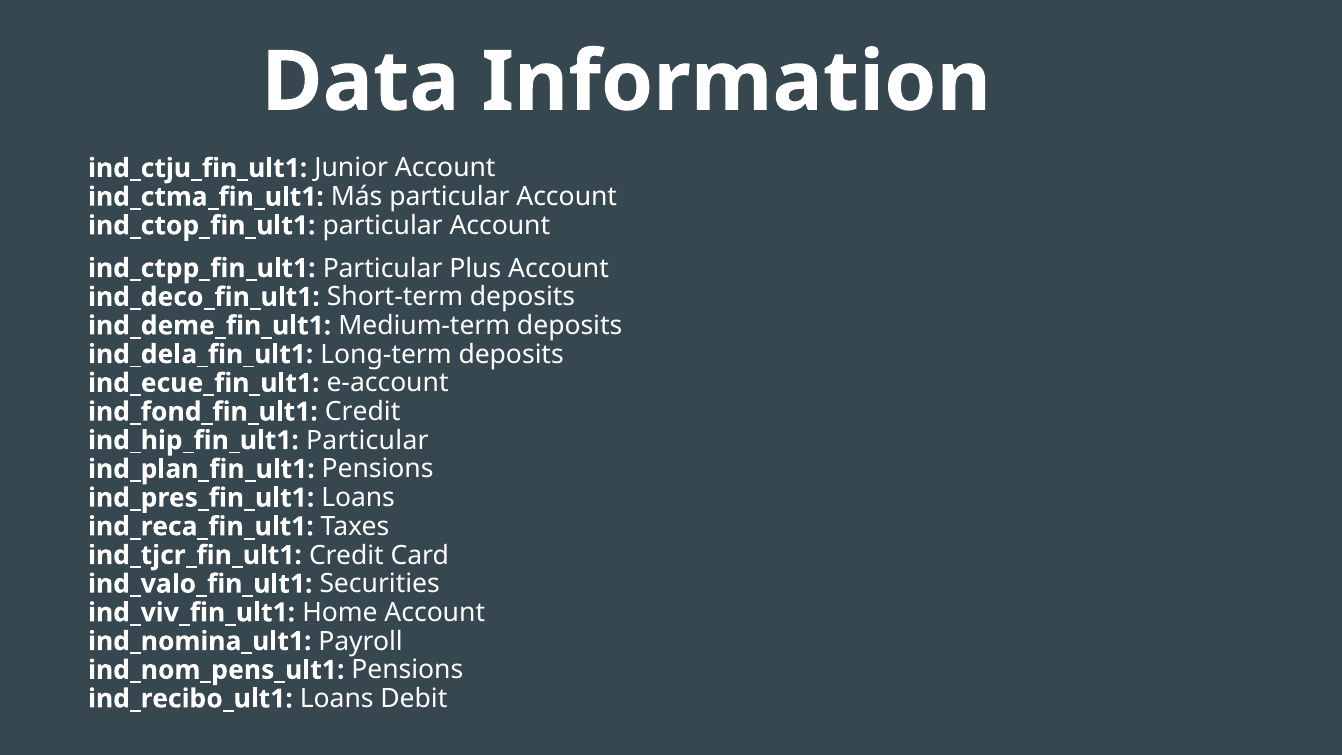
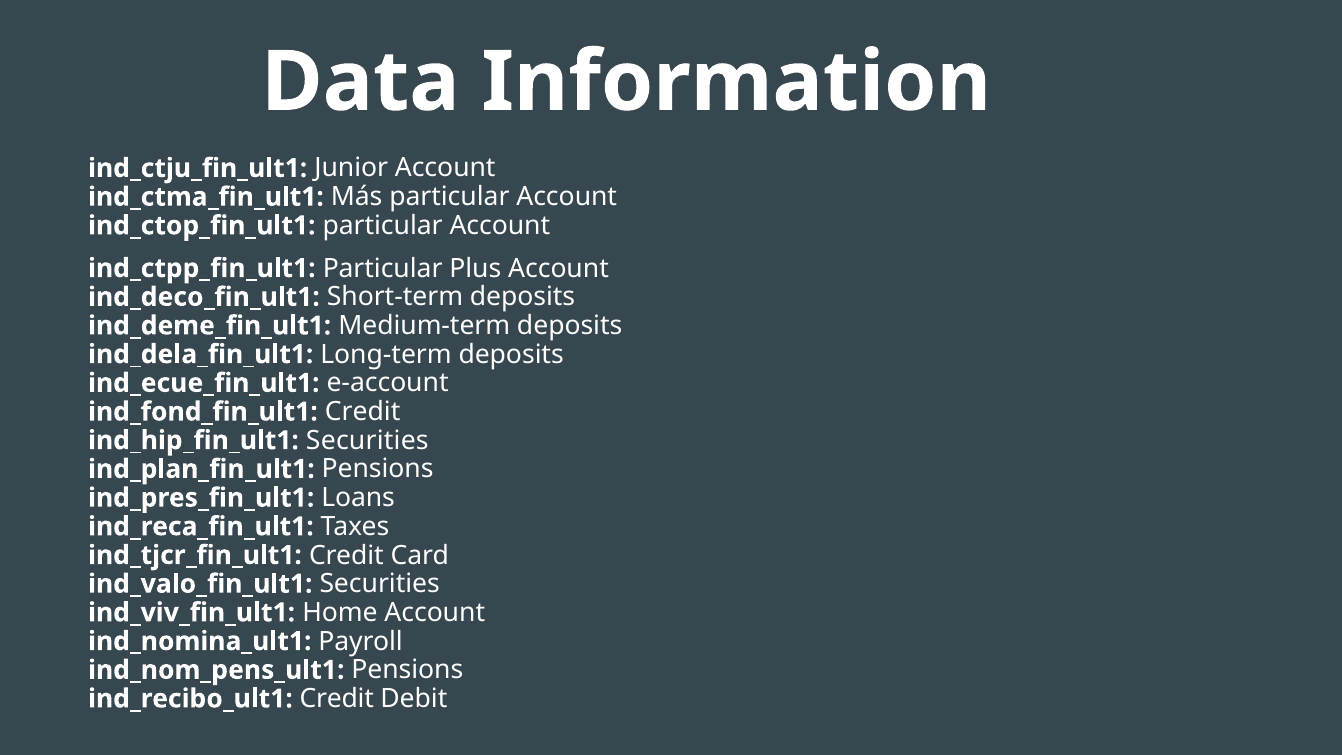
ind_hip_fin_ult1 Particular: Particular -> Securities
ind_recibo_ult1 Loans: Loans -> Credit
